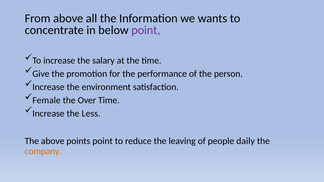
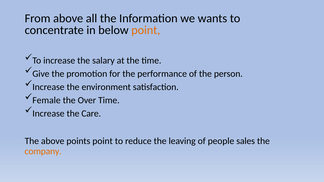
point at (146, 30) colour: purple -> orange
Less: Less -> Care
daily: daily -> sales
